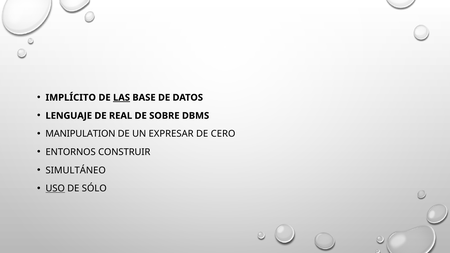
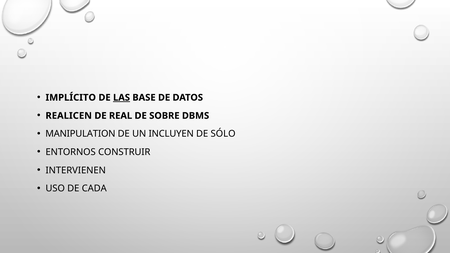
LENGUAJE: LENGUAJE -> REALICEN
EXPRESAR: EXPRESAR -> INCLUYEN
CERO: CERO -> SÓLO
SIMULTÁNEO: SIMULTÁNEO -> INTERVIENEN
USO underline: present -> none
SÓLO: SÓLO -> CADA
